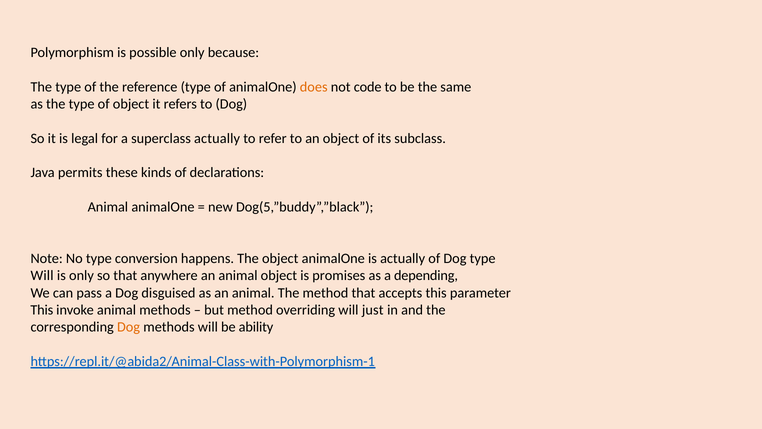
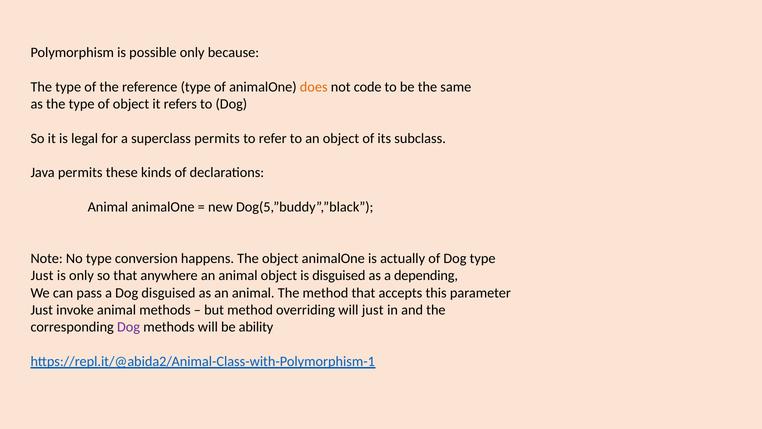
superclass actually: actually -> permits
Will at (42, 275): Will -> Just
is promises: promises -> disguised
This at (42, 310): This -> Just
Dog at (129, 327) colour: orange -> purple
